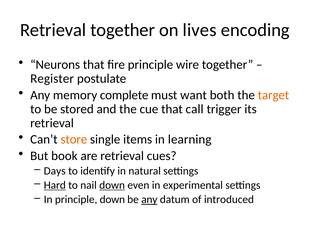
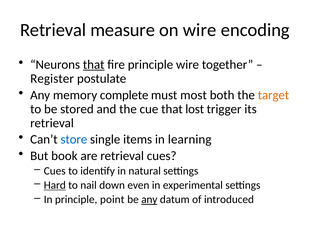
Retrieval together: together -> measure
on lives: lives -> wire
that at (94, 64) underline: none -> present
want: want -> most
call: call -> lost
store colour: orange -> blue
Days at (55, 171): Days -> Cues
down at (112, 185) underline: present -> none
principle down: down -> point
